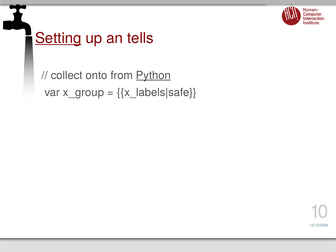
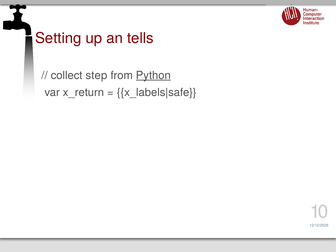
Setting underline: present -> none
onto: onto -> step
x_group: x_group -> x_return
